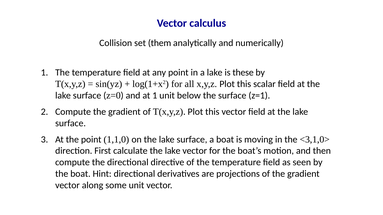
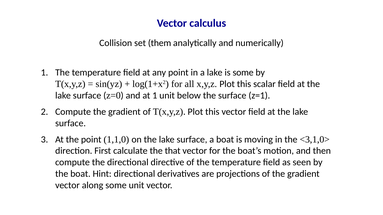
is these: these -> some
calculate the lake: lake -> that
